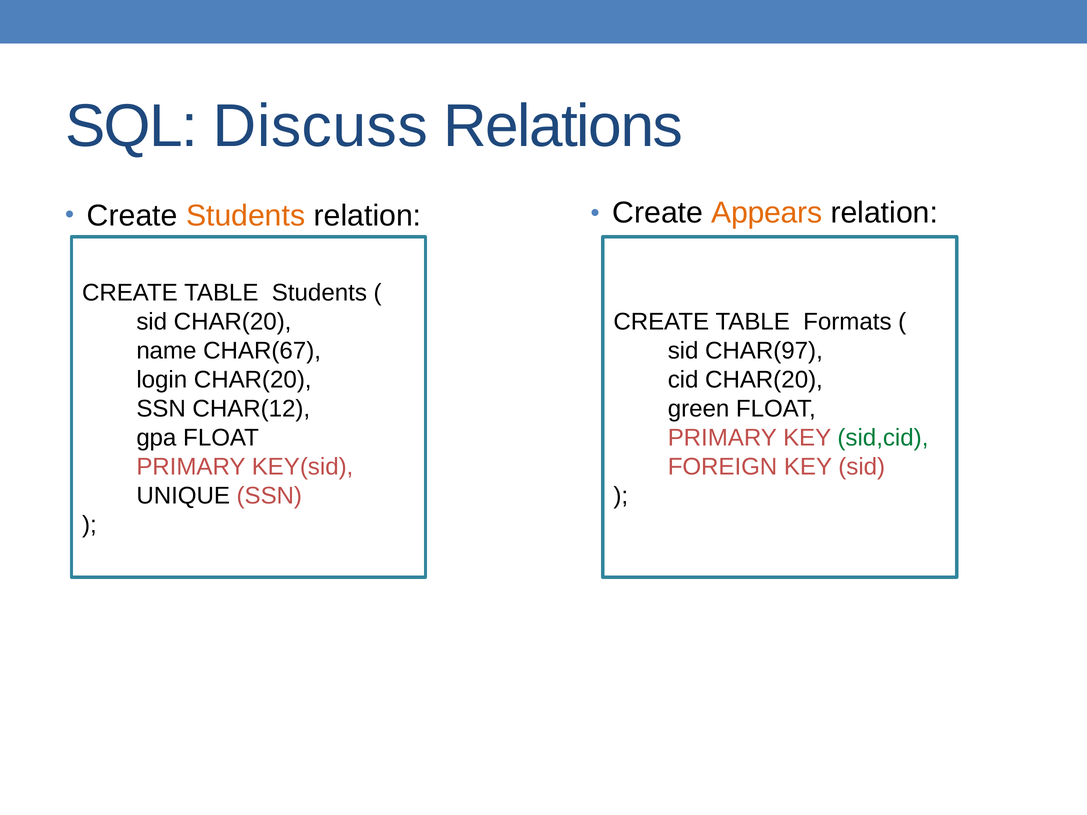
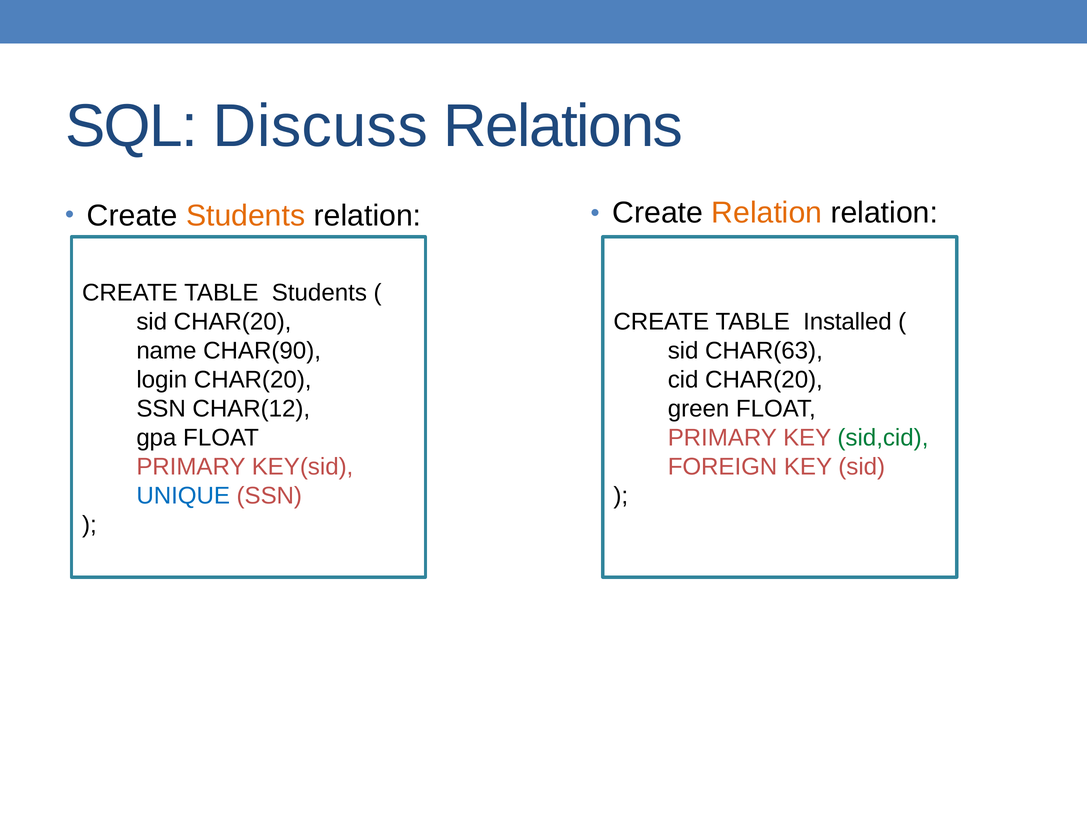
Create Appears: Appears -> Relation
Formats: Formats -> Installed
CHAR(67: CHAR(67 -> CHAR(90
CHAR(97: CHAR(97 -> CHAR(63
UNIQUE colour: black -> blue
